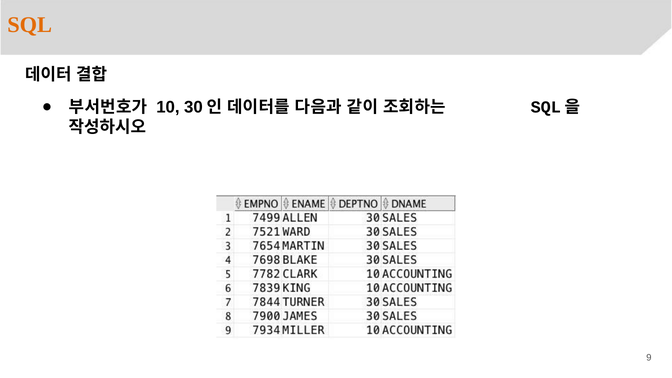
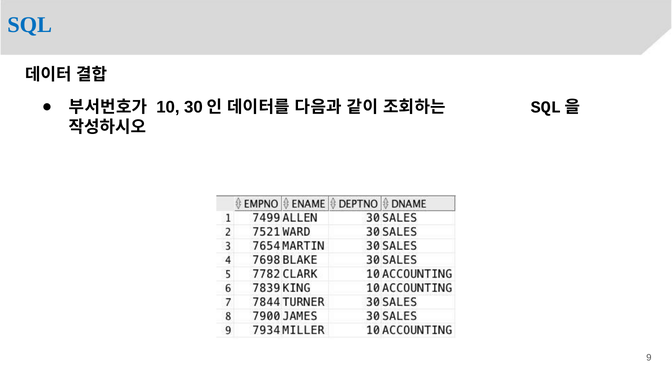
SQL colour: orange -> blue
